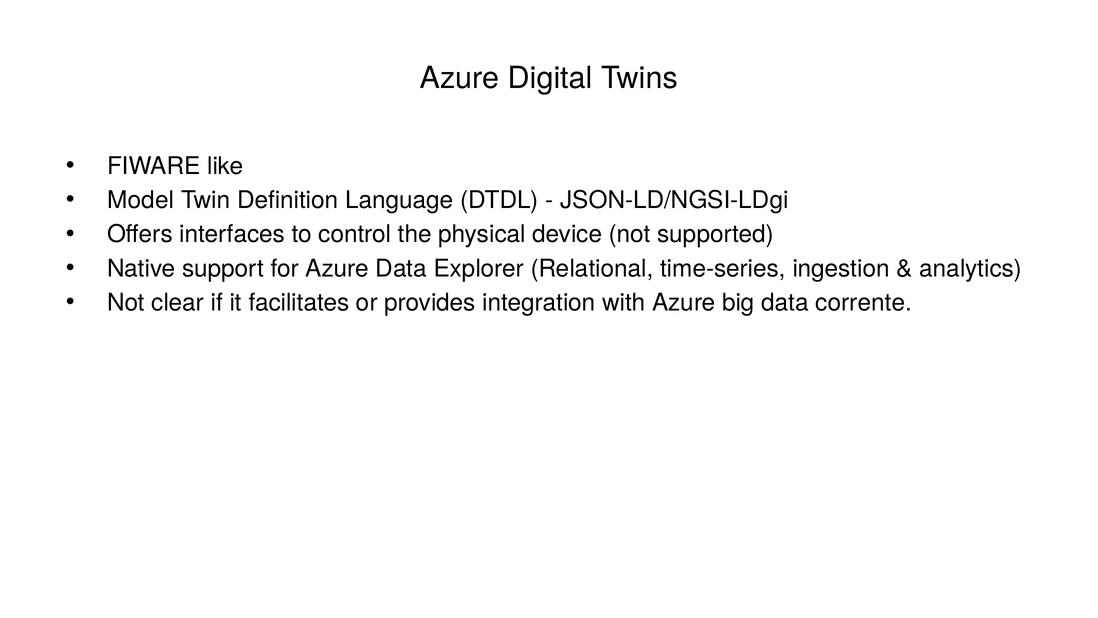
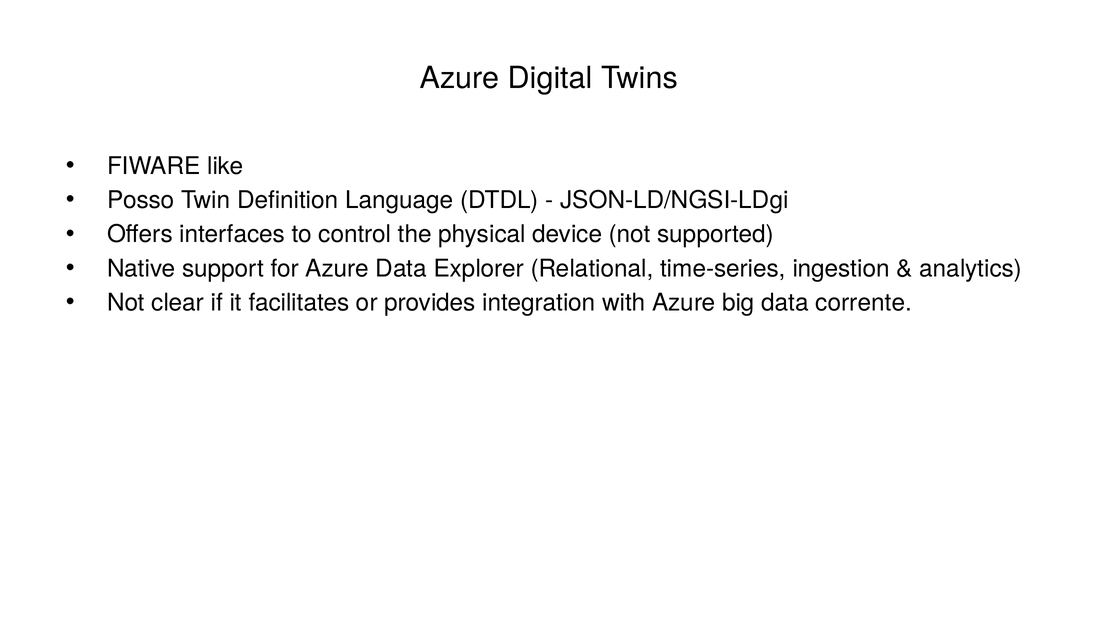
Model: Model -> Posso
